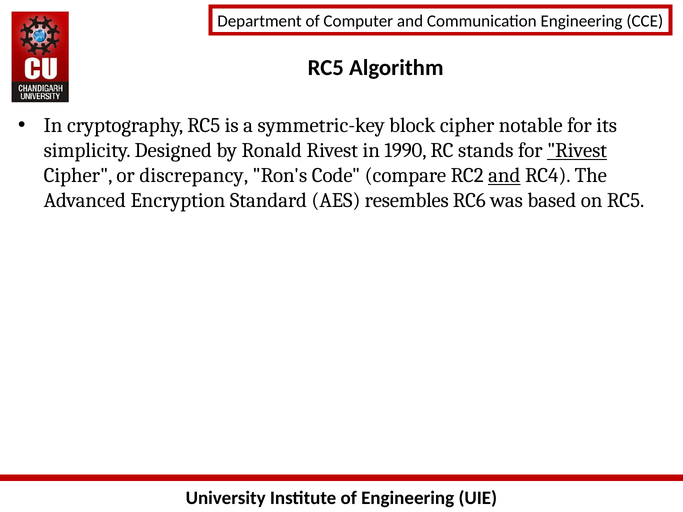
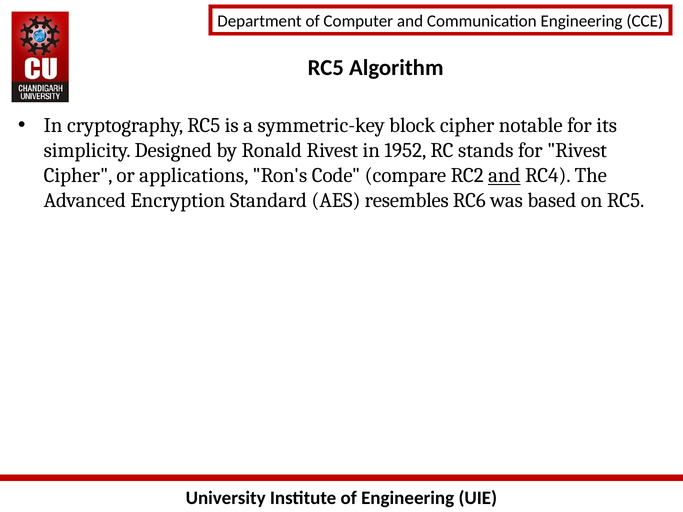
1990: 1990 -> 1952
Rivest at (577, 151) underline: present -> none
discrepancy: discrepancy -> applications
